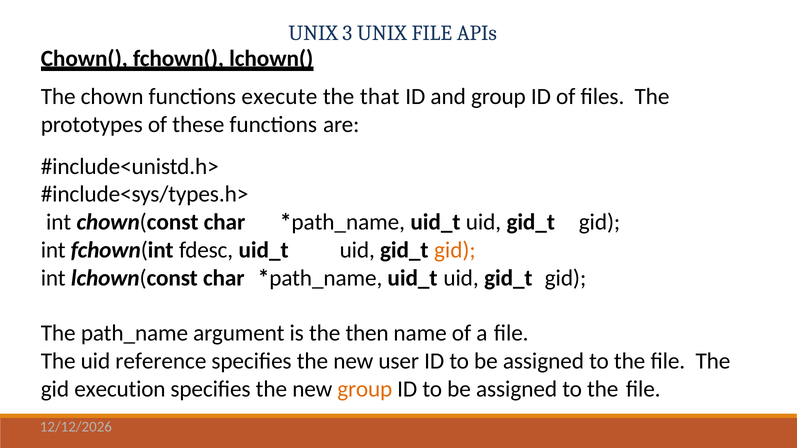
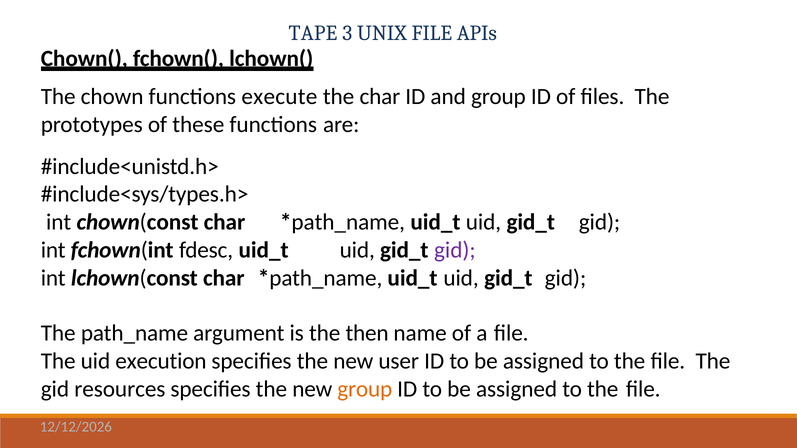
UNIX at (313, 33): UNIX -> TAPE
the that: that -> char
gid at (455, 250) colour: orange -> purple
reference: reference -> execution
execution: execution -> resources
